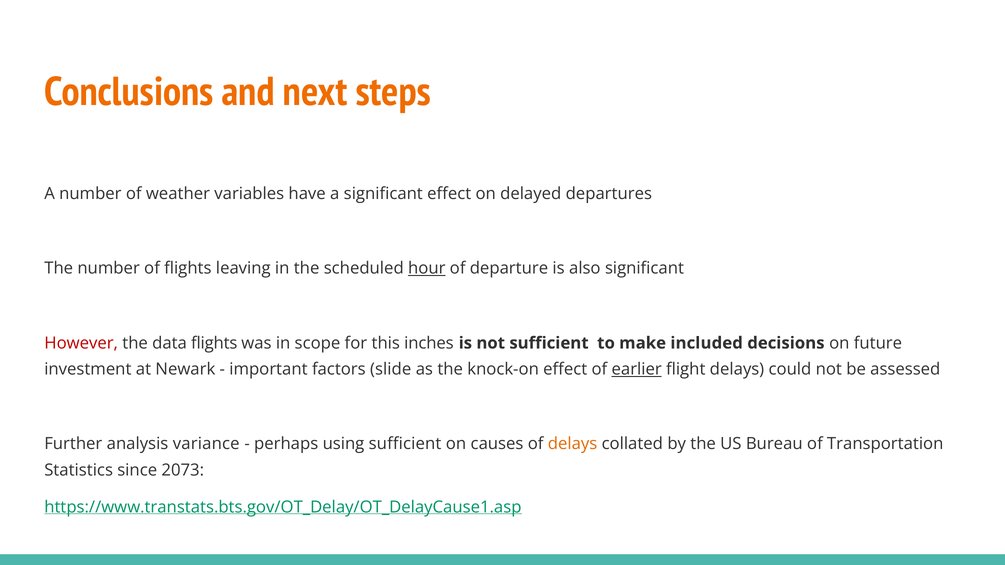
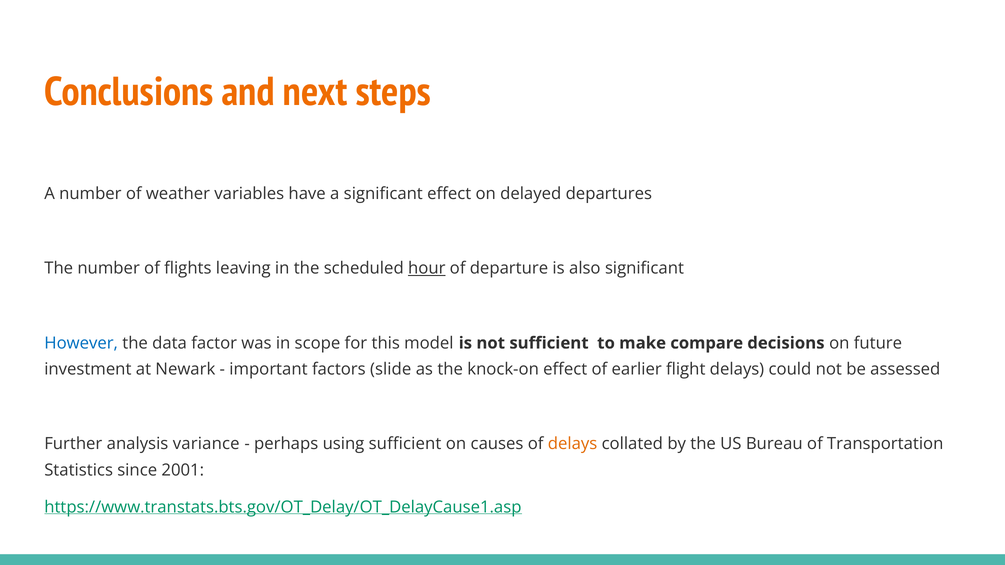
However colour: red -> blue
data flights: flights -> factor
inches: inches -> model
included: included -> compare
earlier underline: present -> none
2073: 2073 -> 2001
